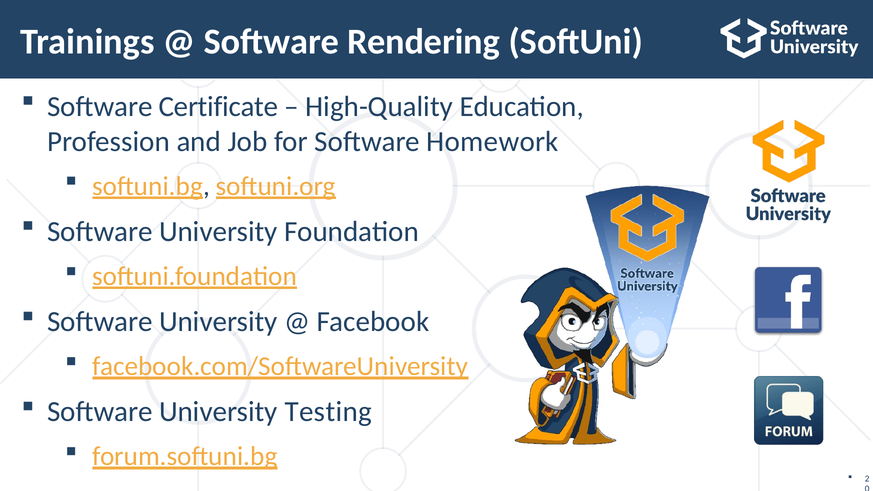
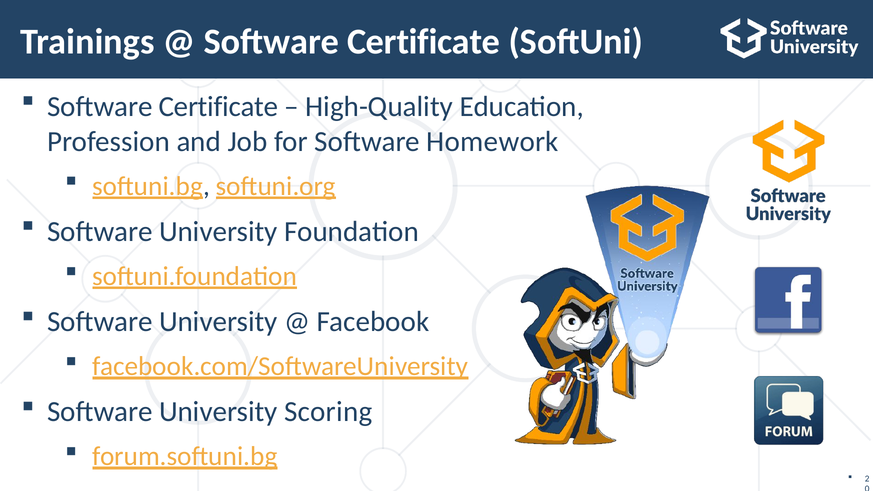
Rendering at (424, 42): Rendering -> Certificate
Testing: Testing -> Scoring
